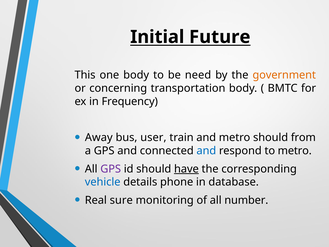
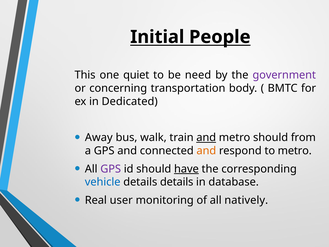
Future: Future -> People
one body: body -> quiet
government colour: orange -> purple
Frequency: Frequency -> Dedicated
user: user -> walk
and at (206, 137) underline: none -> present
and at (206, 151) colour: blue -> orange
details phone: phone -> details
sure: sure -> user
number: number -> natively
